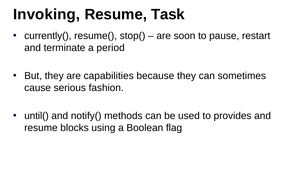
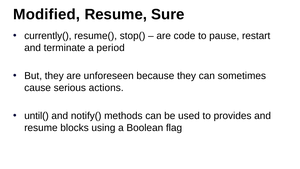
Invoking: Invoking -> Modified
Task: Task -> Sure
soon: soon -> code
capabilities: capabilities -> unforeseen
fashion: fashion -> actions
